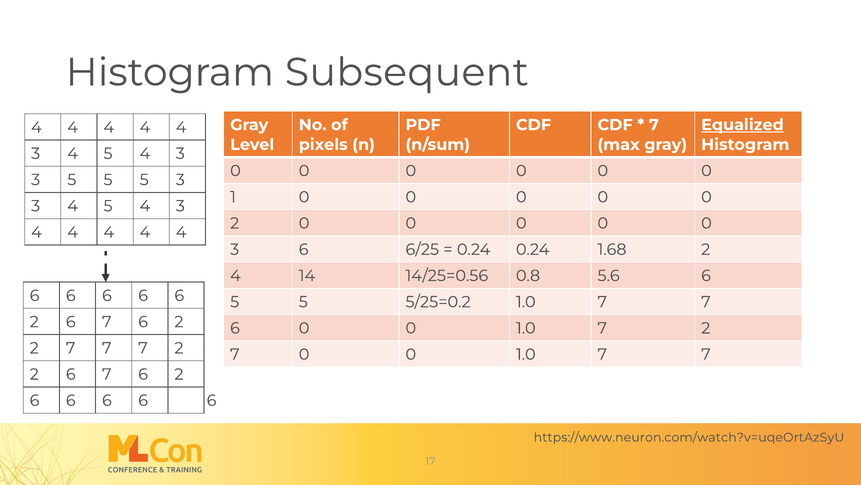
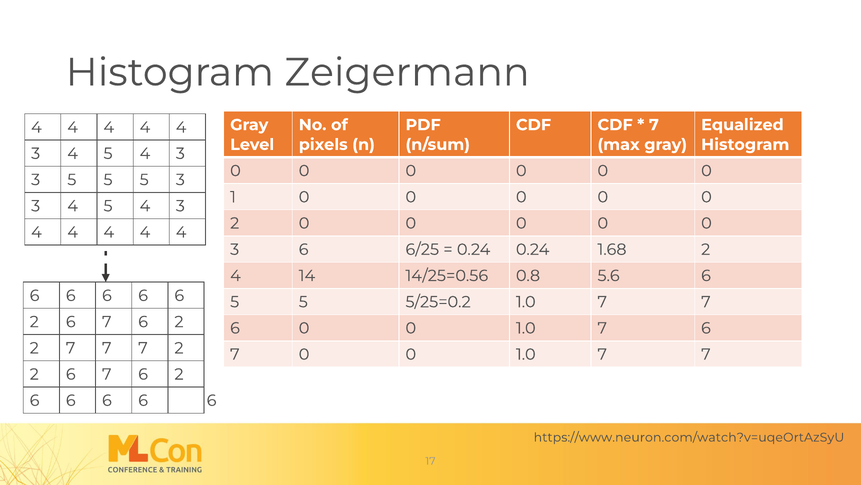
Subsequent: Subsequent -> Zeigermann
Equalized underline: present -> none
1.0 7 2: 2 -> 6
